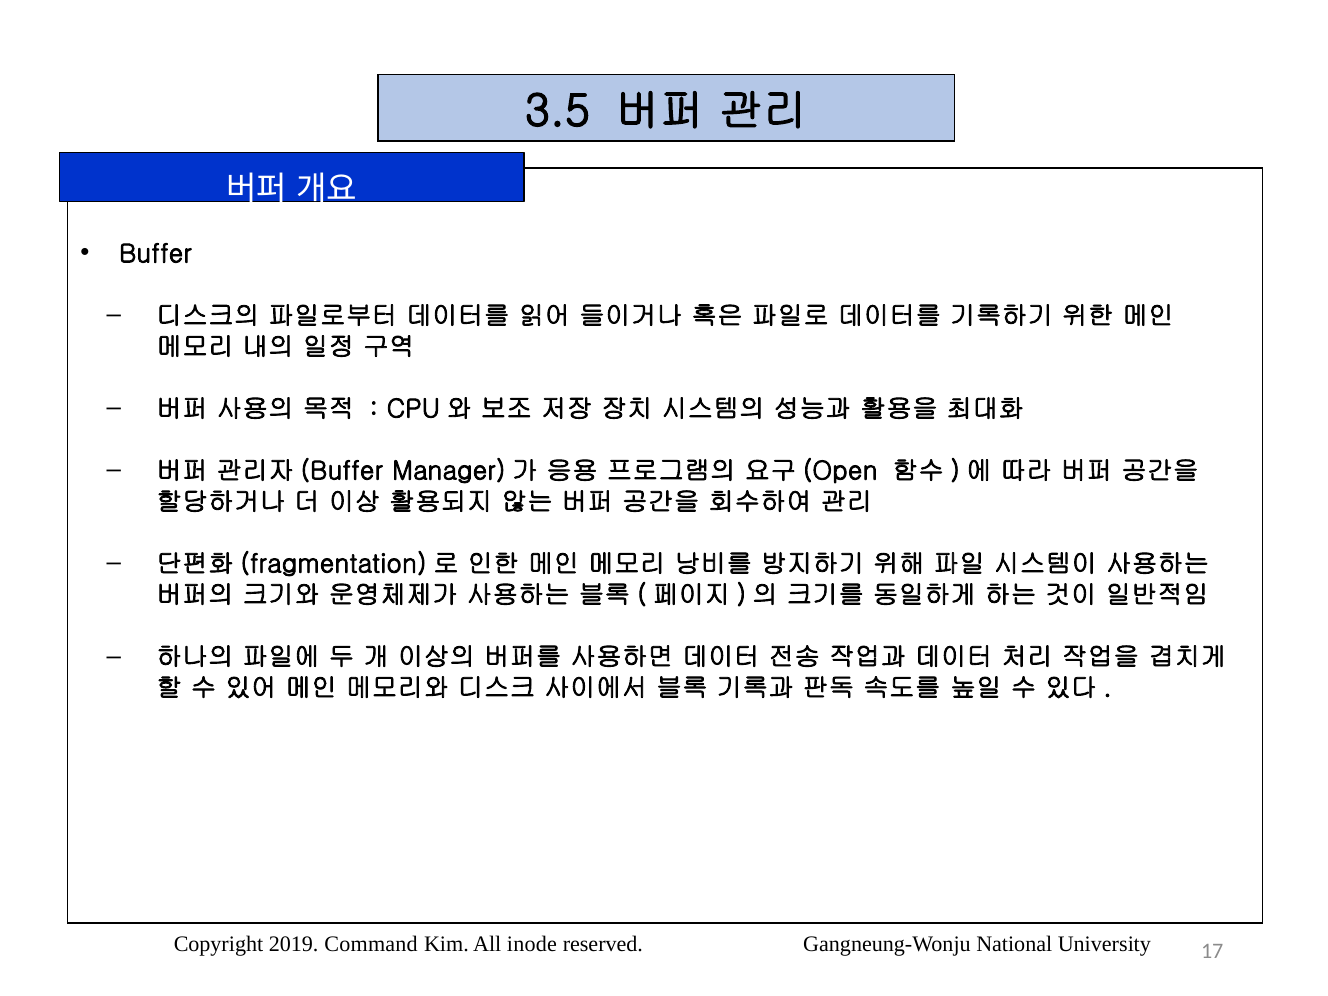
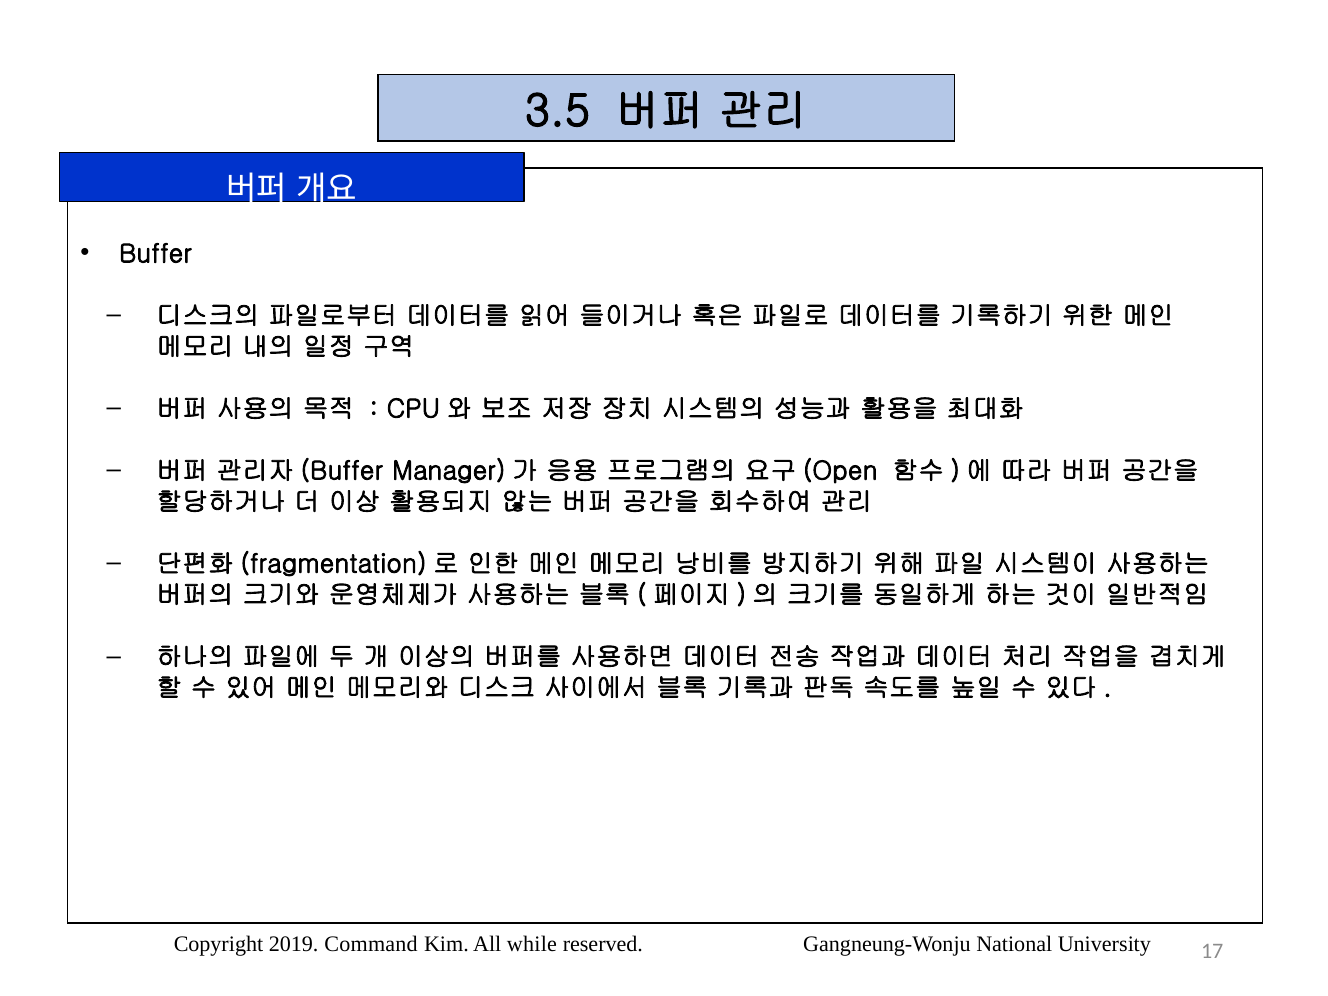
inode: inode -> while
